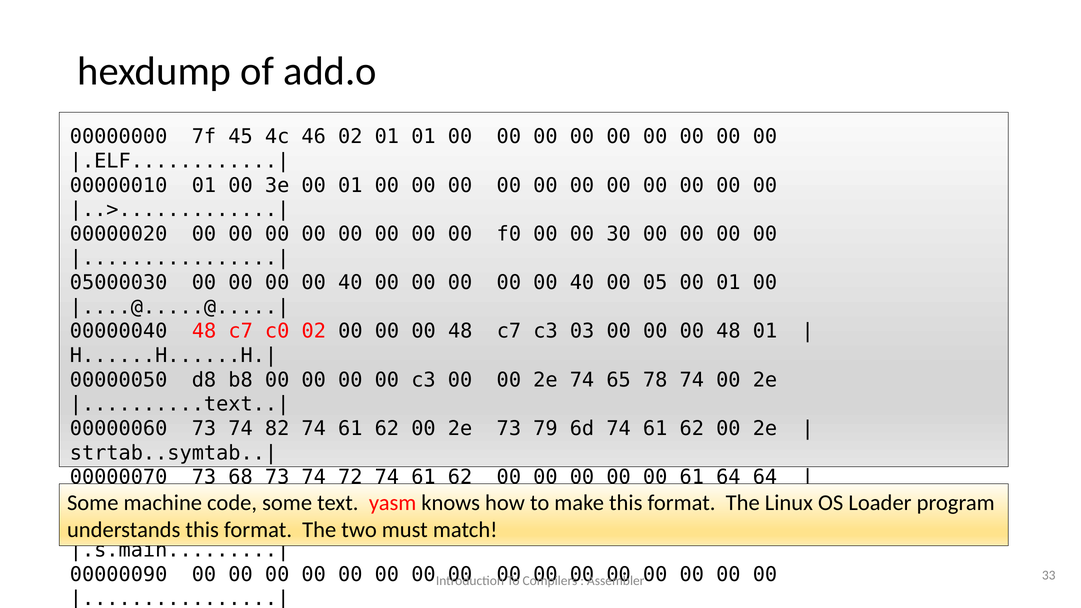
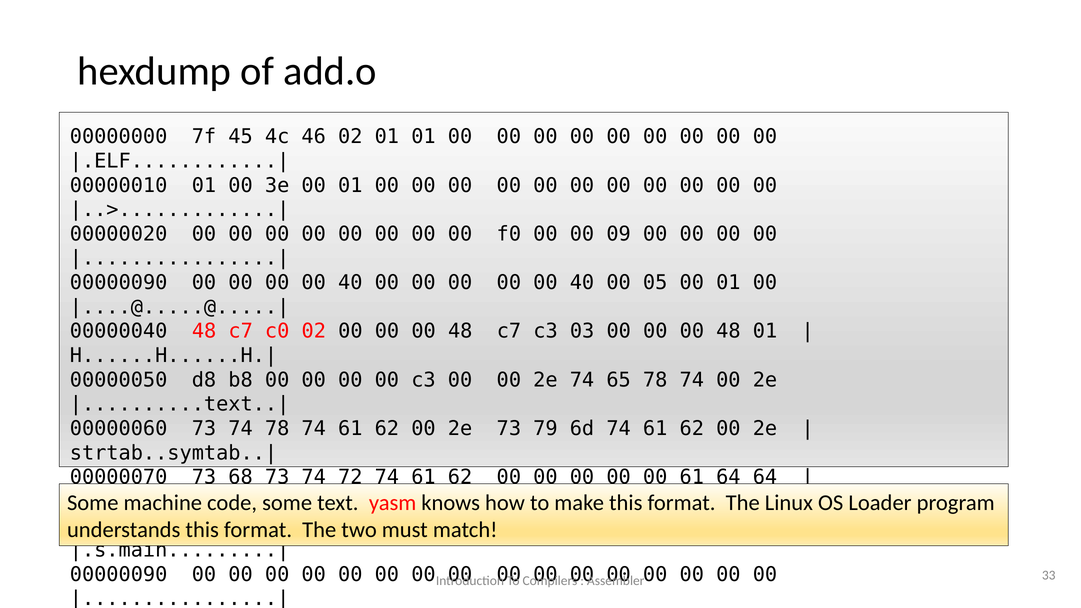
30: 30 -> 09
05000030 at (119, 283): 05000030 -> 00000090
74 82: 82 -> 78
